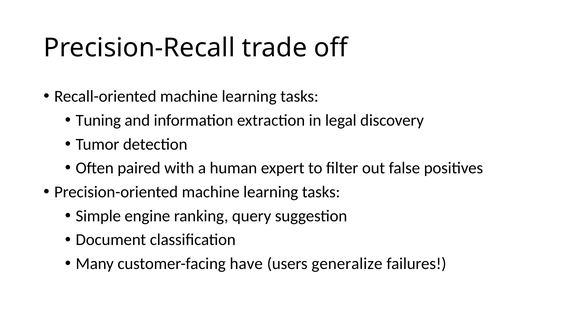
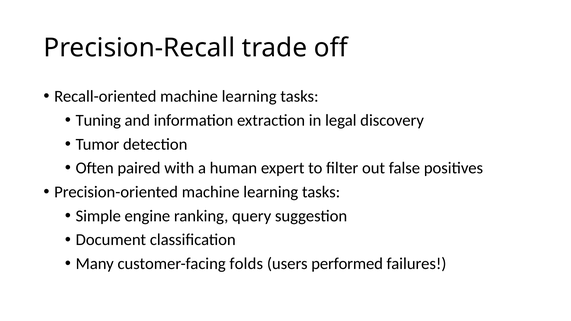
have: have -> folds
generalize: generalize -> performed
